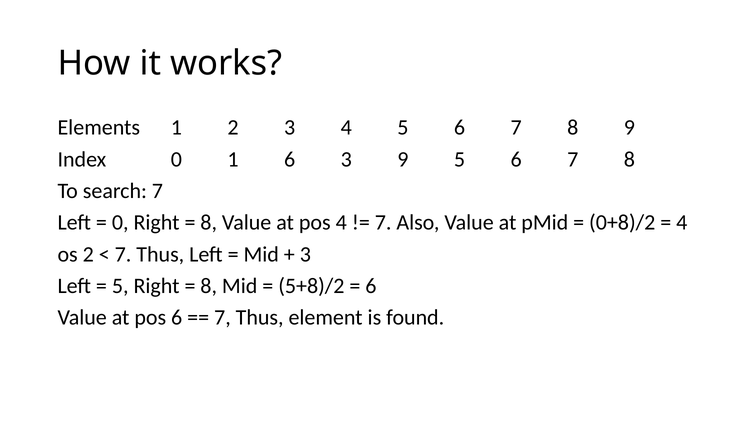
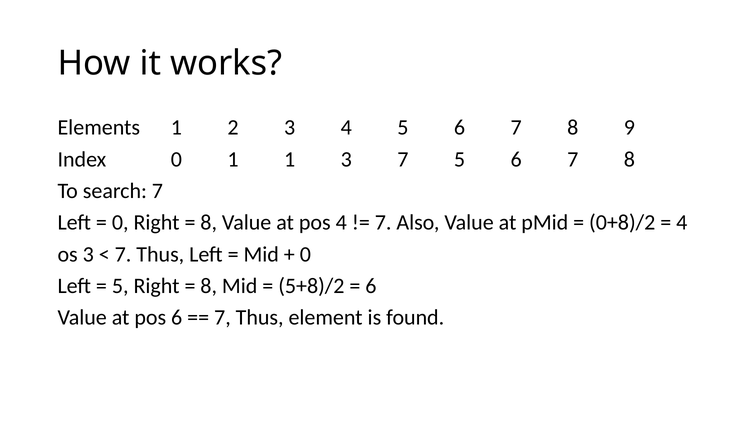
1 6: 6 -> 1
3 9: 9 -> 7
os 2: 2 -> 3
3 at (305, 254): 3 -> 0
